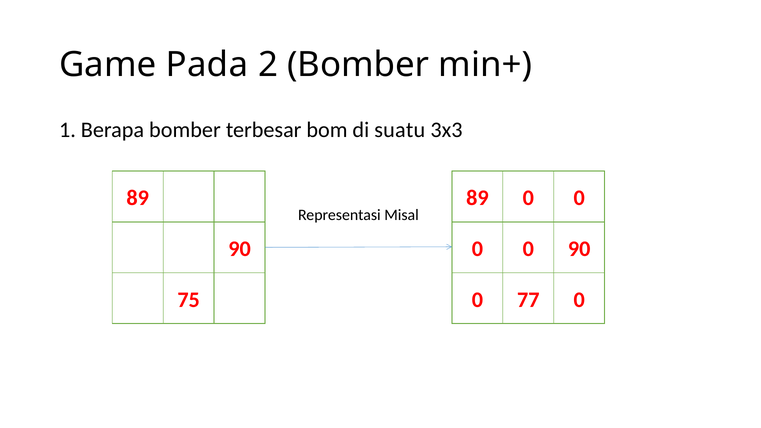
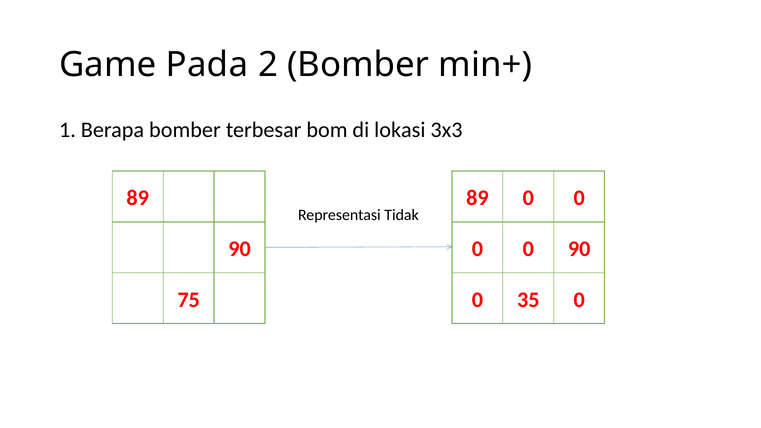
suatu: suatu -> lokasi
Misal: Misal -> Tidak
77: 77 -> 35
